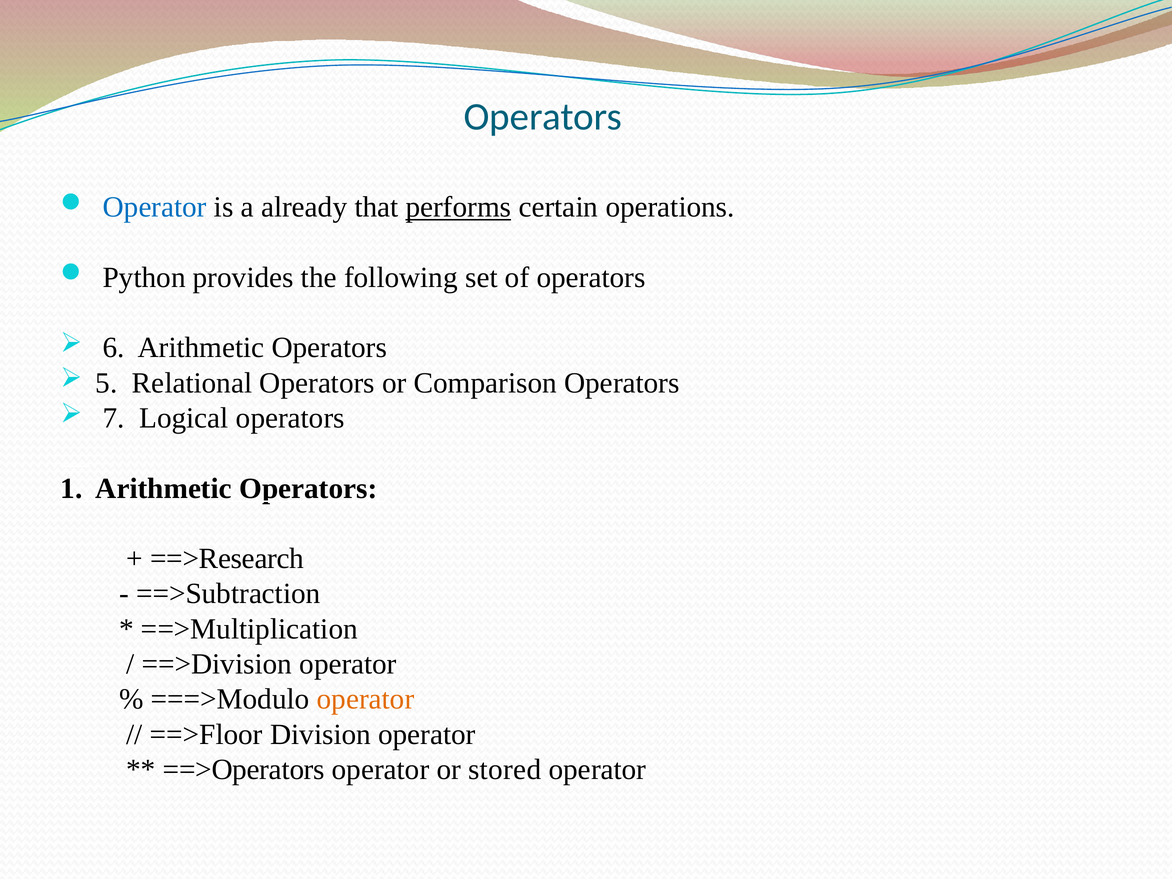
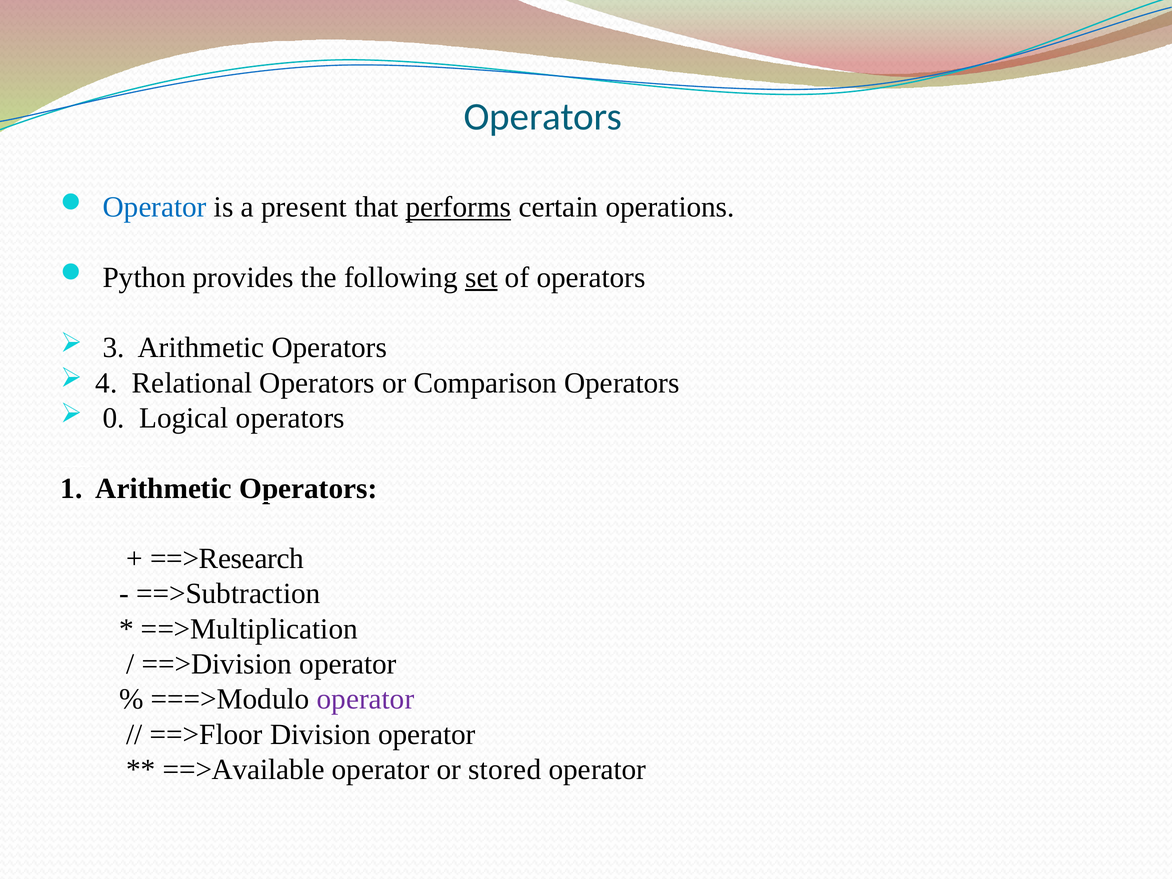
already: already -> present
set underline: none -> present
6: 6 -> 3
5: 5 -> 4
7: 7 -> 0
operator at (366, 699) colour: orange -> purple
==>Operators: ==>Operators -> ==>Available
